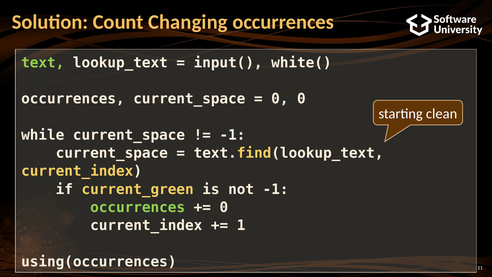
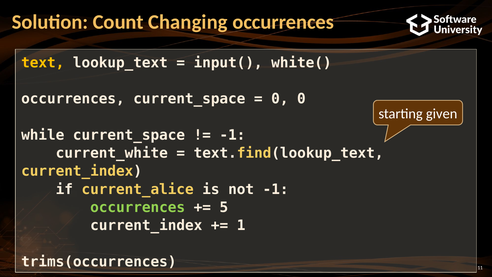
text colour: light green -> yellow
clean: clean -> given
current_space at (112, 153): current_space -> current_white
current_green: current_green -> current_alice
0 at (224, 207): 0 -> 5
using(occurrences: using(occurrences -> trims(occurrences
